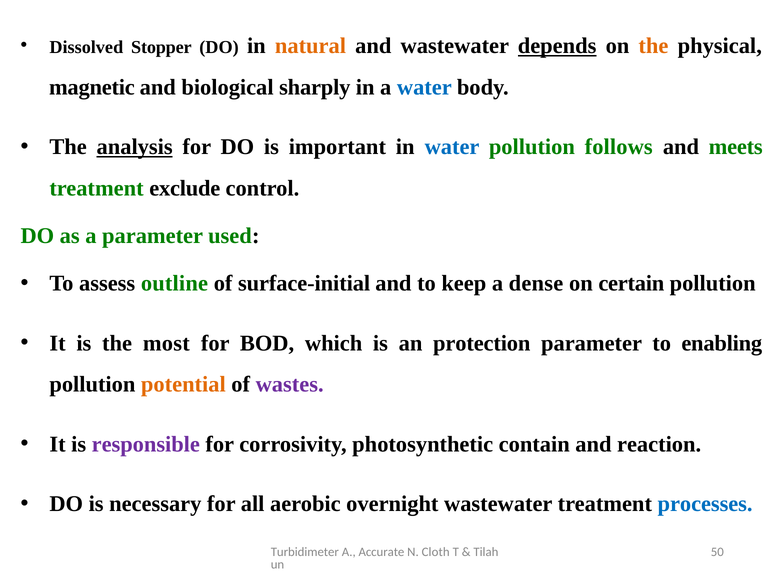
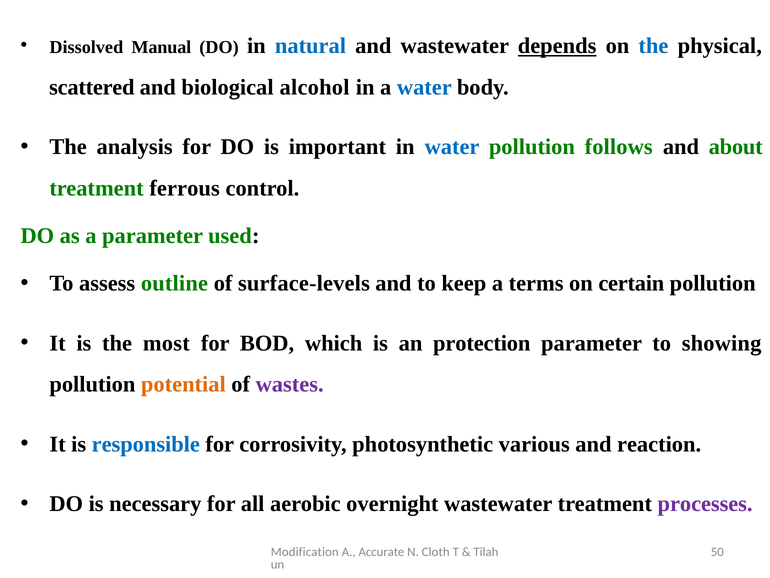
Stopper: Stopper -> Manual
natural colour: orange -> blue
the at (653, 46) colour: orange -> blue
magnetic: magnetic -> scattered
sharply: sharply -> alcohol
analysis underline: present -> none
meets: meets -> about
exclude: exclude -> ferrous
surface‑initial: surface‑initial -> surface‑levels
dense: dense -> terms
enabling: enabling -> showing
responsible colour: purple -> blue
contain: contain -> various
processes colour: blue -> purple
Turbidimeter: Turbidimeter -> Modification
